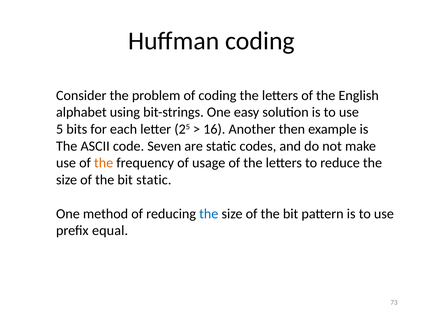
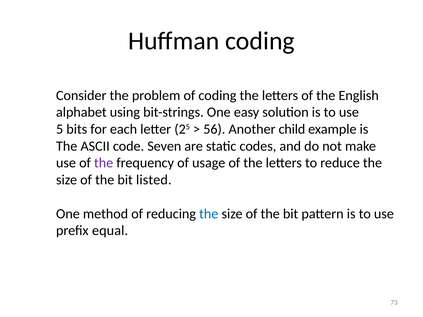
16: 16 -> 56
then: then -> child
the at (104, 163) colour: orange -> purple
bit static: static -> listed
